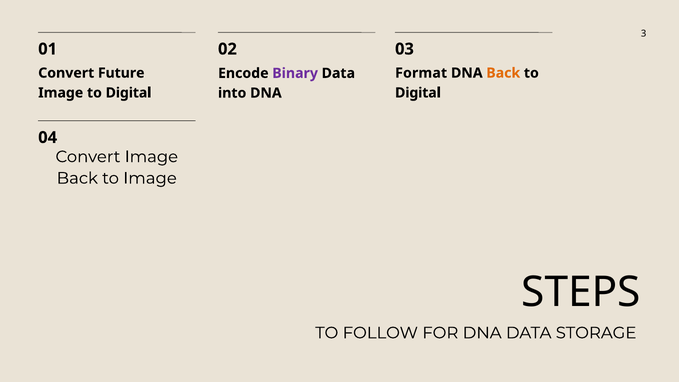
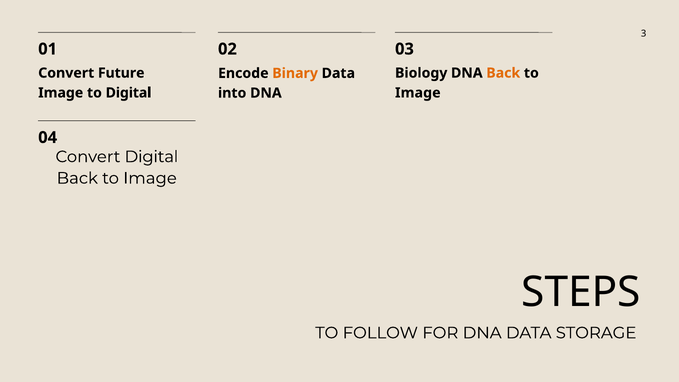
Format: Format -> Biology
Binary colour: purple -> orange
Digital at (418, 93): Digital -> Image
Convert Image: Image -> Digital
